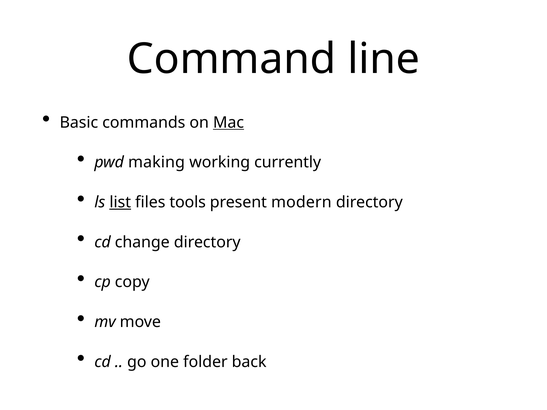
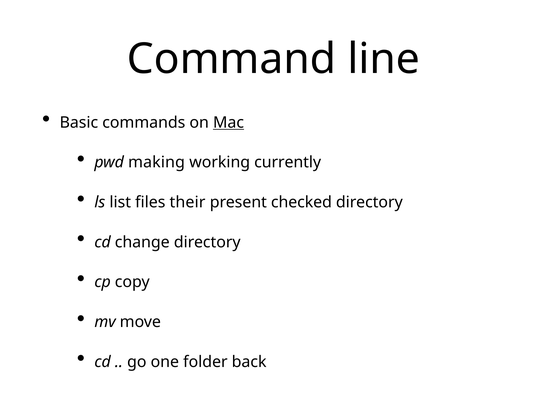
list underline: present -> none
tools: tools -> their
modern: modern -> checked
